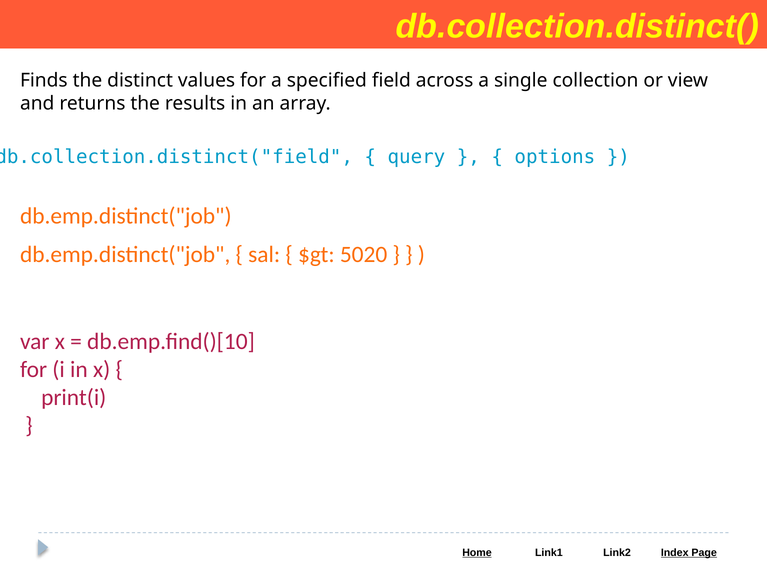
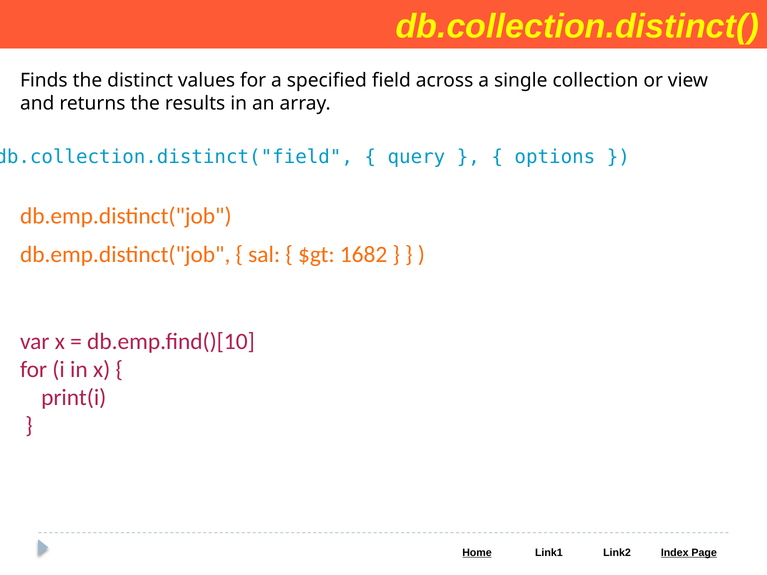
5020: 5020 -> 1682
